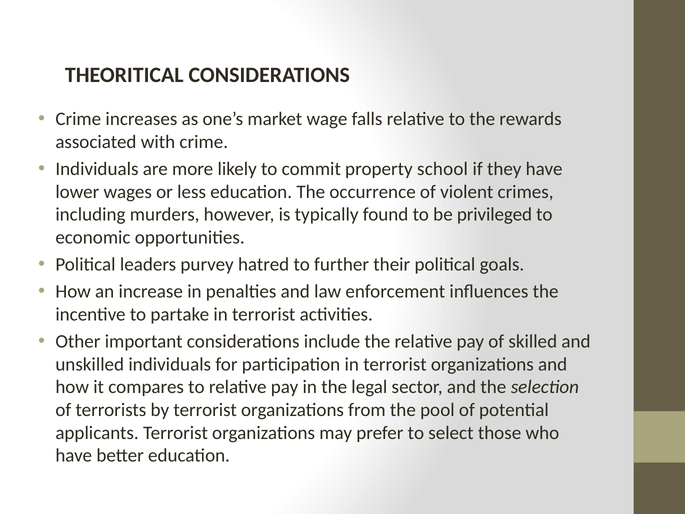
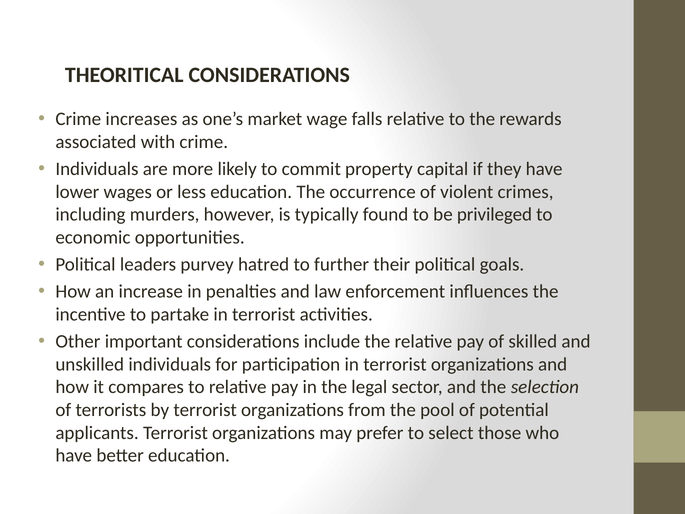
school: school -> capital
